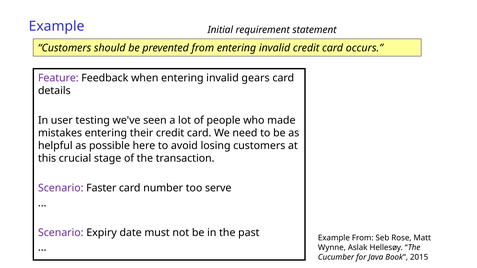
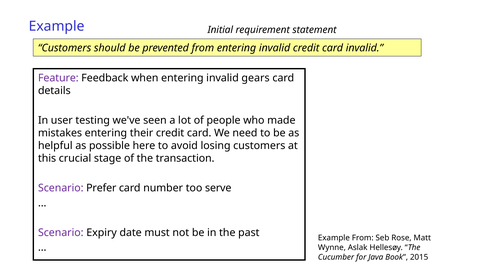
card occurs: occurs -> invalid
Faster: Faster -> Prefer
